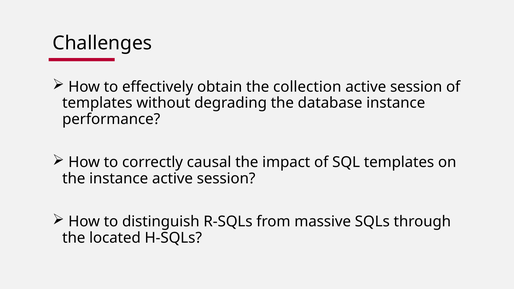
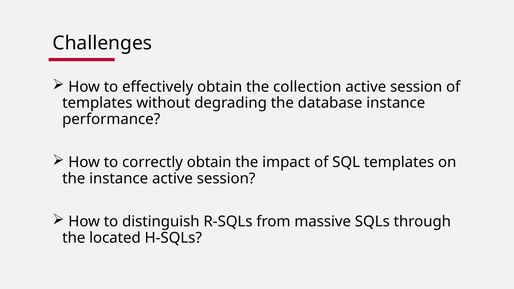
correctly causal: causal -> obtain
